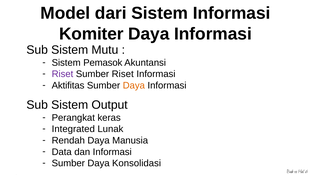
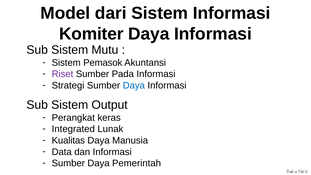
Sumber Riset: Riset -> Pada
Aktifitas: Aktifitas -> Strategi
Daya at (134, 85) colour: orange -> blue
Rendah: Rendah -> Kualitas
Konsolidasi: Konsolidasi -> Pemerintah
